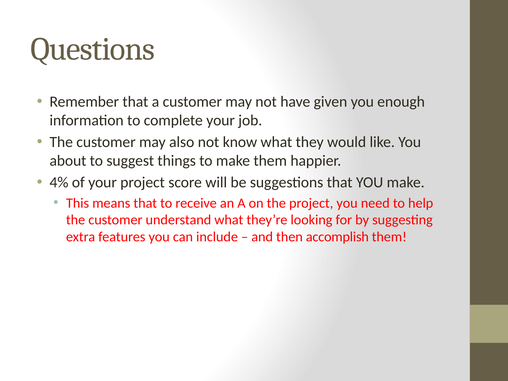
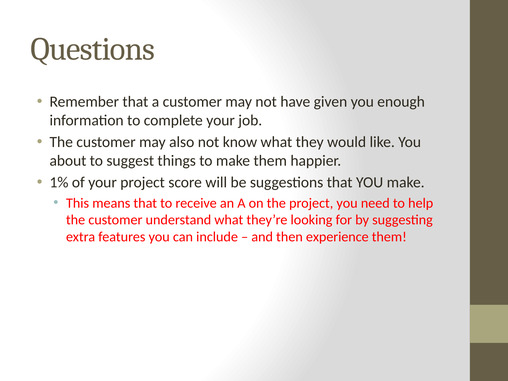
4%: 4% -> 1%
accomplish: accomplish -> experience
